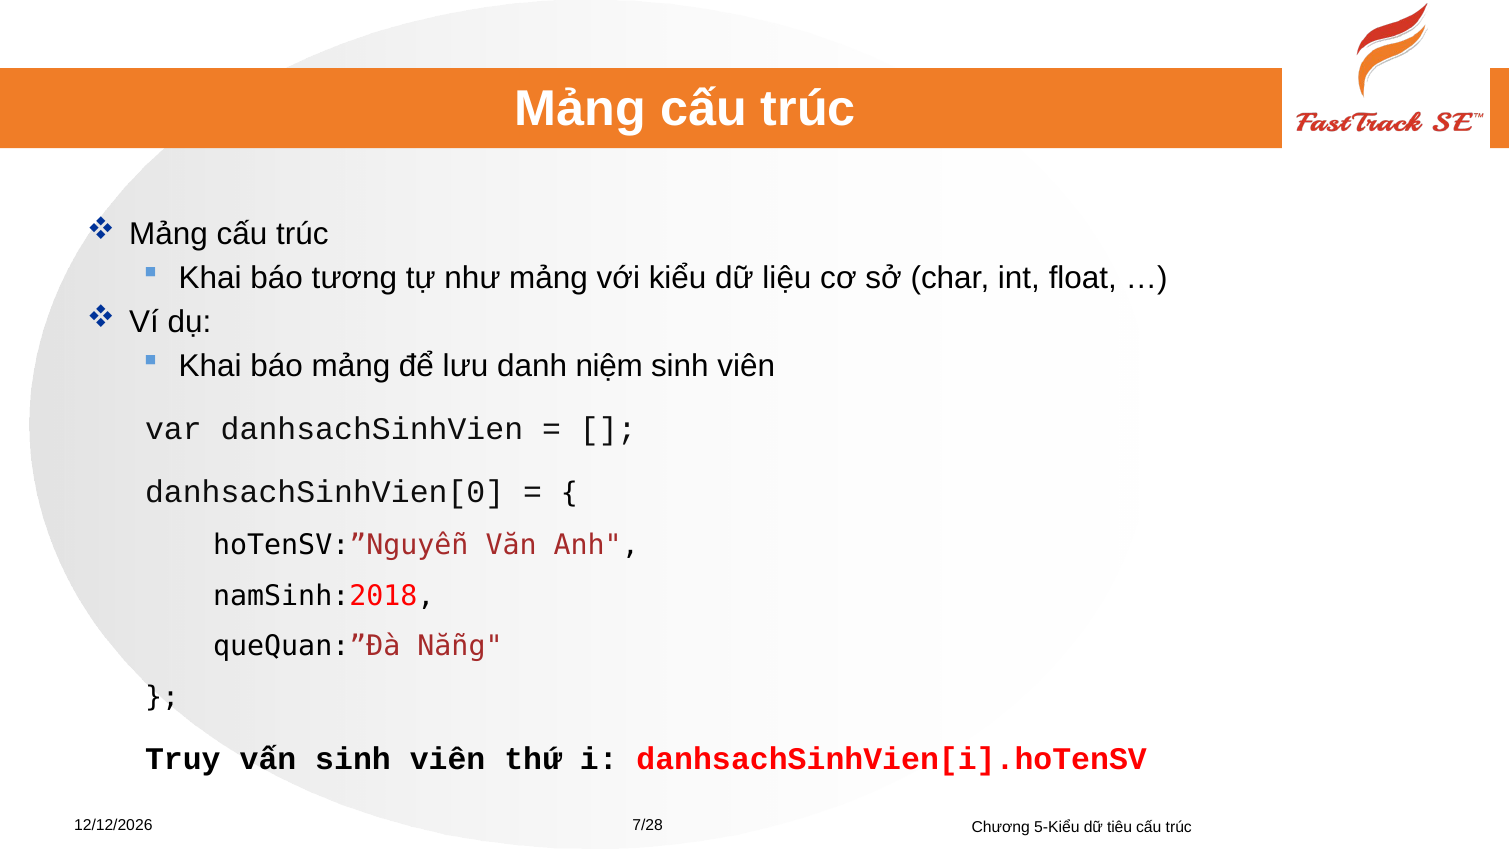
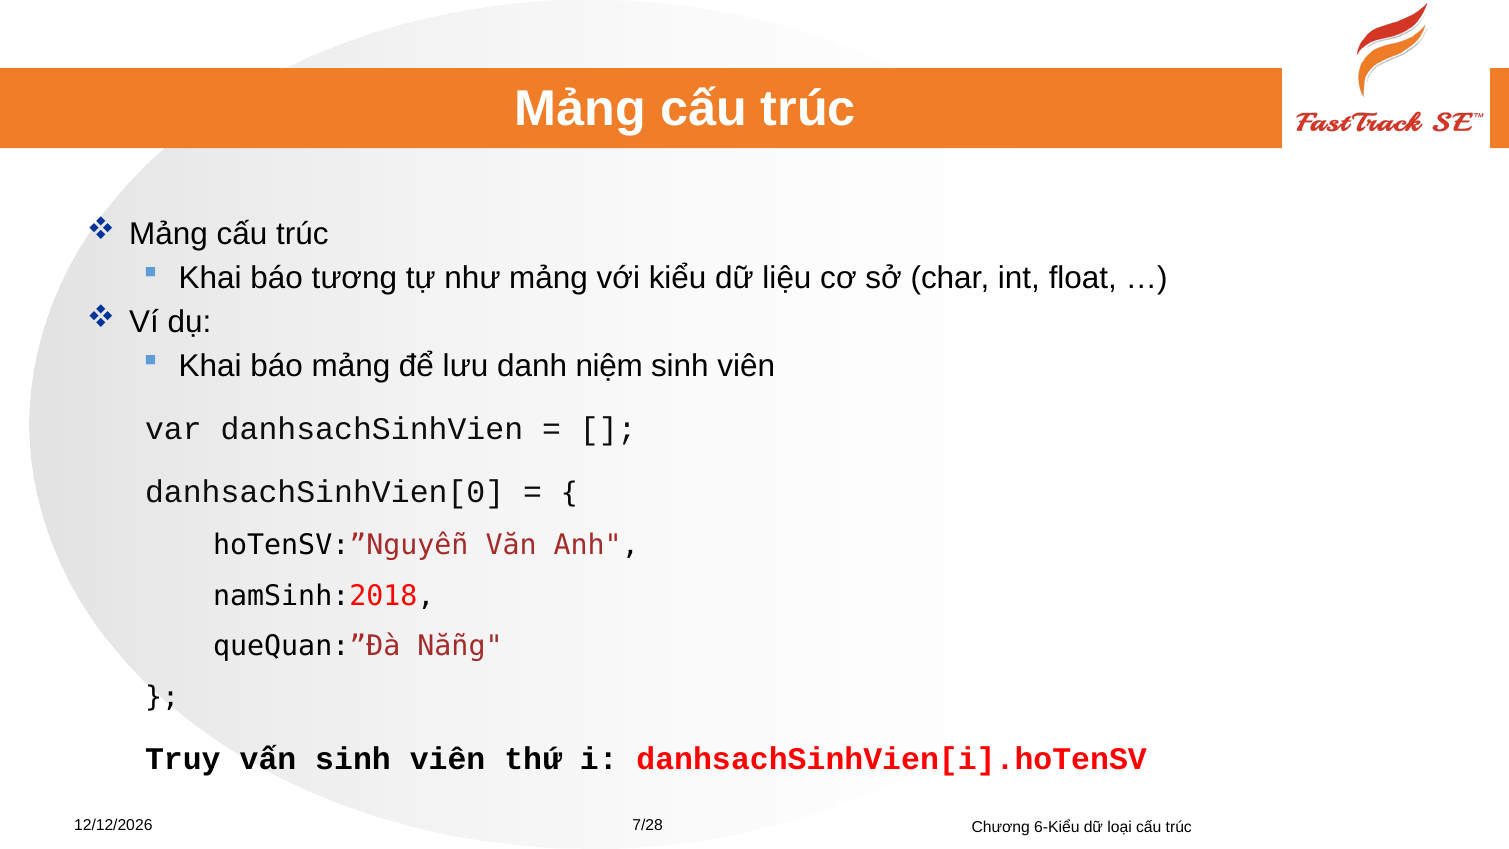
5-Kiểu: 5-Kiểu -> 6-Kiểu
tiêu: tiêu -> loại
